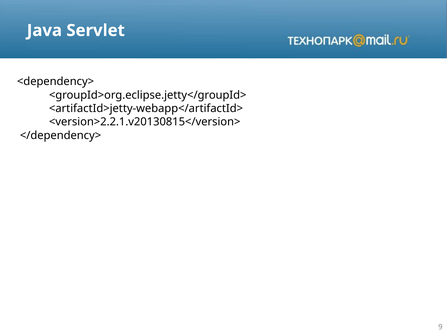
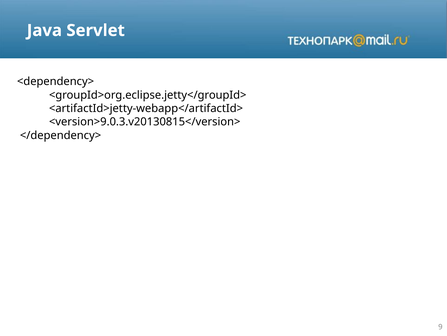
<version>2.2.1.v20130815</version>: <version>2.2.1.v20130815</version> -> <version>9.0.3.v20130815</version>
